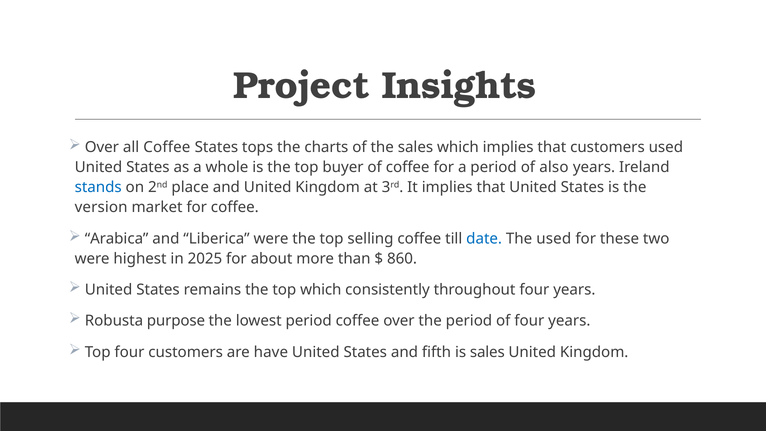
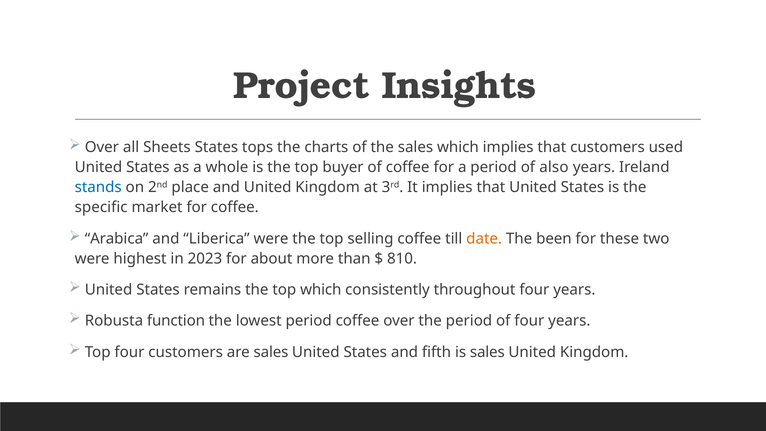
all Coffee: Coffee -> Sheets
version: version -> specific
date colour: blue -> orange
The used: used -> been
2025: 2025 -> 2023
860: 860 -> 810
purpose: purpose -> function
are have: have -> sales
